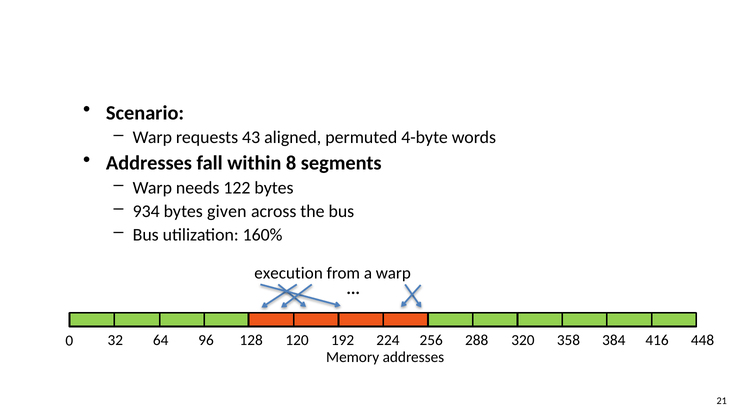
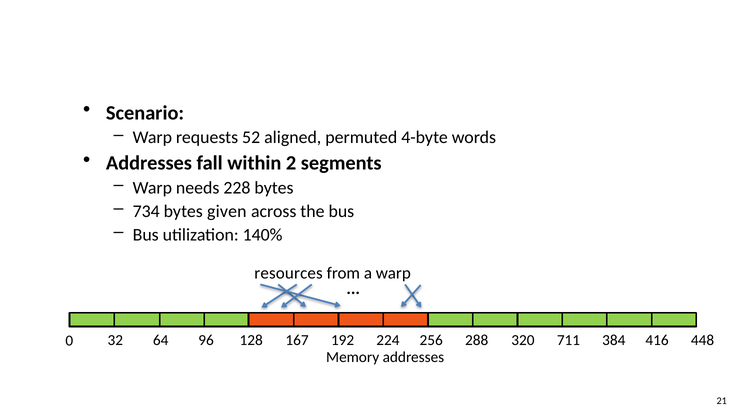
43: 43 -> 52
8: 8 -> 2
122: 122 -> 228
934: 934 -> 734
160%: 160% -> 140%
execution: execution -> resources
358: 358 -> 711
120: 120 -> 167
